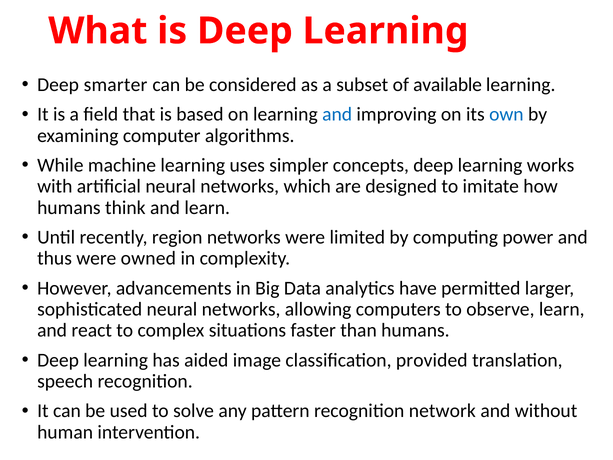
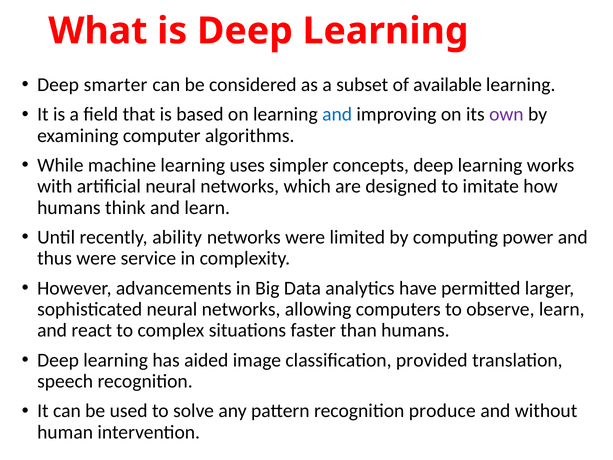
own colour: blue -> purple
region: region -> ability
owned: owned -> service
network: network -> produce
